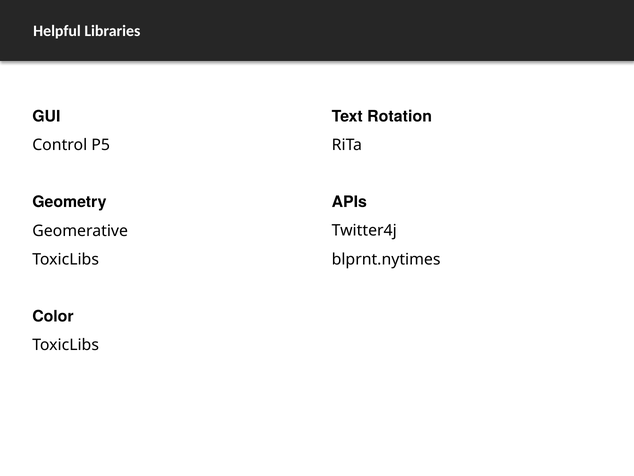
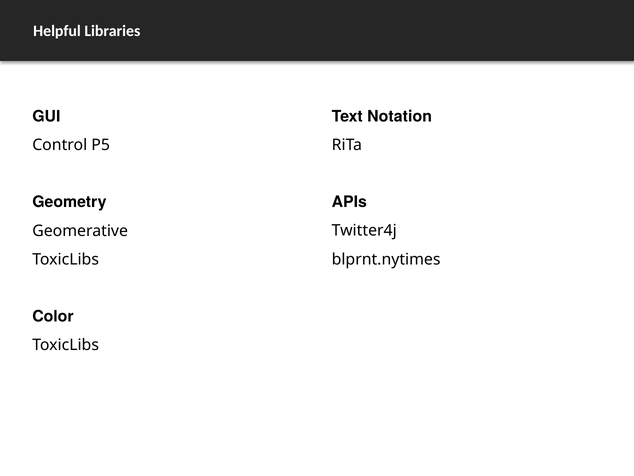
Rotation: Rotation -> Notation
